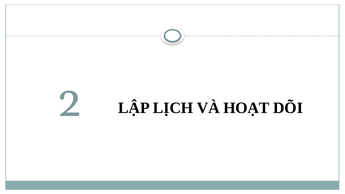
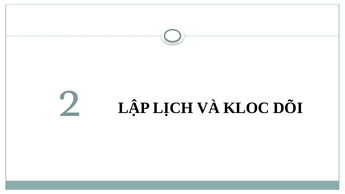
HOẠT: HOẠT -> KLOC
